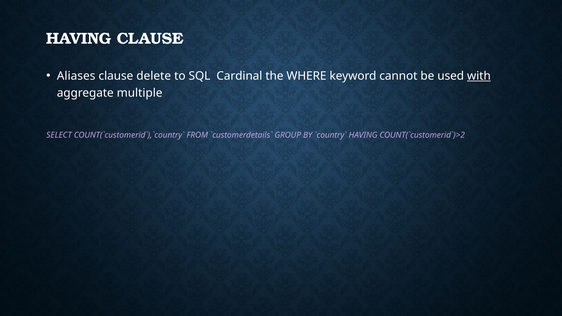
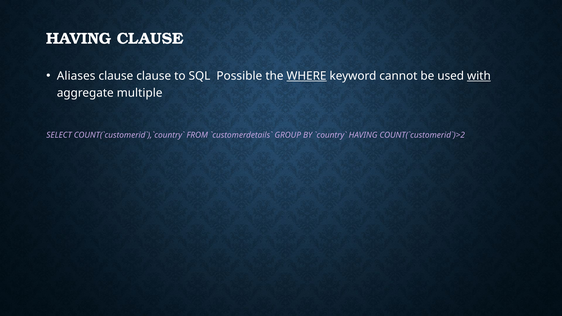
clause delete: delete -> clause
Cardinal: Cardinal -> Possible
WHERE underline: none -> present
